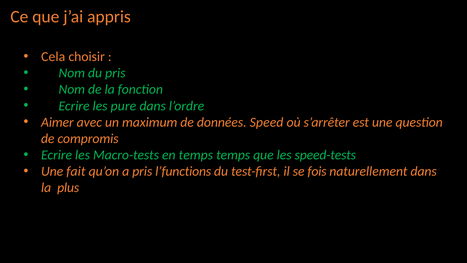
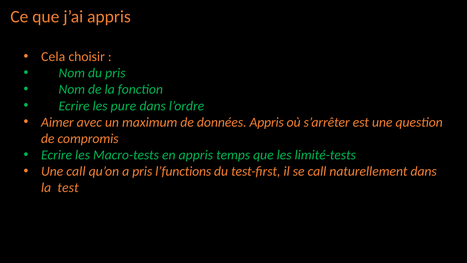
données Speed: Speed -> Appris
en temps: temps -> appris
speed-tests: speed-tests -> limité-tests
Une fait: fait -> call
se fois: fois -> call
plus: plus -> test
